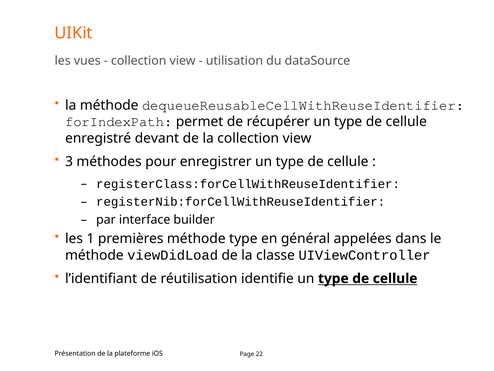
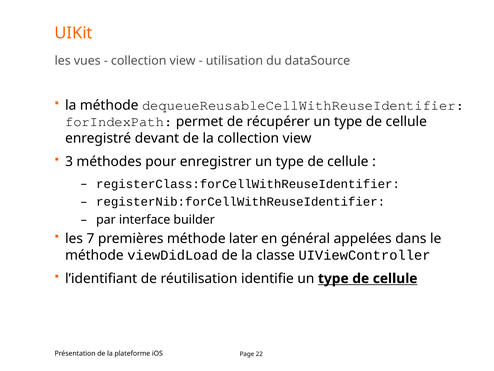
1: 1 -> 7
méthode type: type -> later
